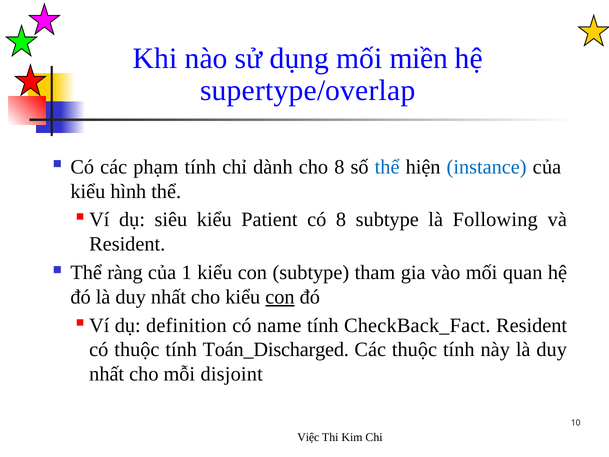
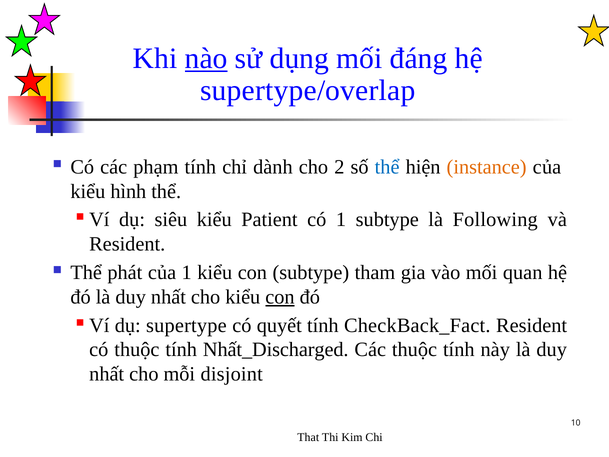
nào underline: none -> present
miền: miền -> đáng
cho 8: 8 -> 2
instance colour: blue -> orange
có 8: 8 -> 1
ràng: ràng -> phát
definition: definition -> supertype
name: name -> quyết
Toán_Discharged: Toán_Discharged -> Nhất_Discharged
Việc: Việc -> That
